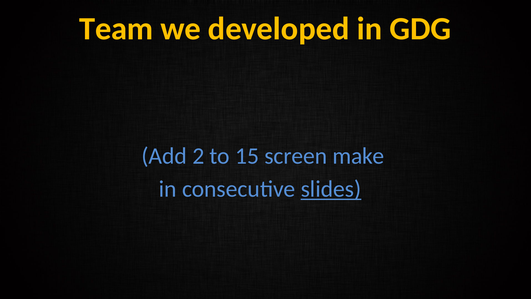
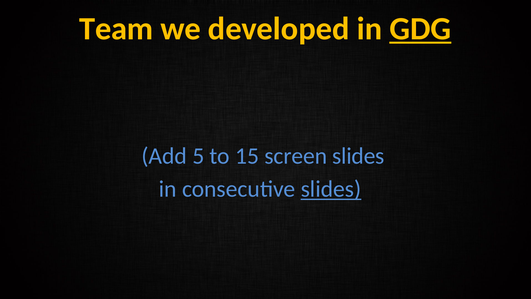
GDG underline: none -> present
2: 2 -> 5
screen make: make -> slides
